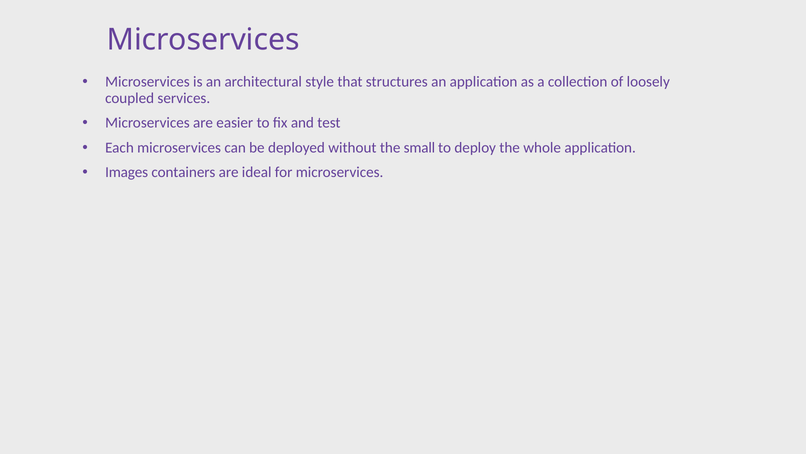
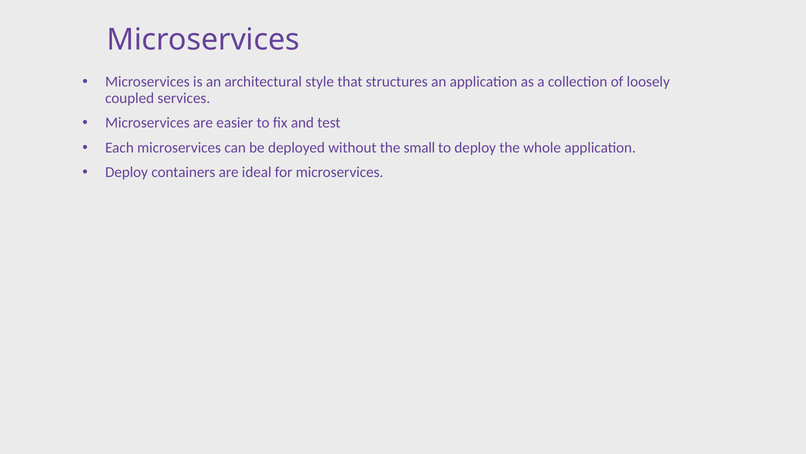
Images at (127, 172): Images -> Deploy
